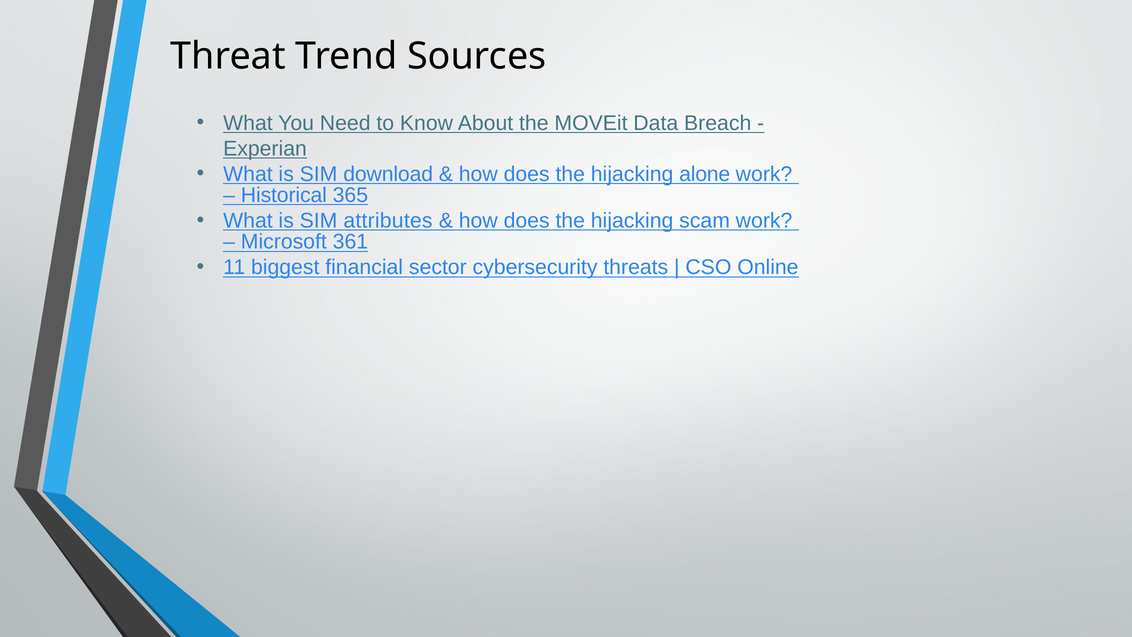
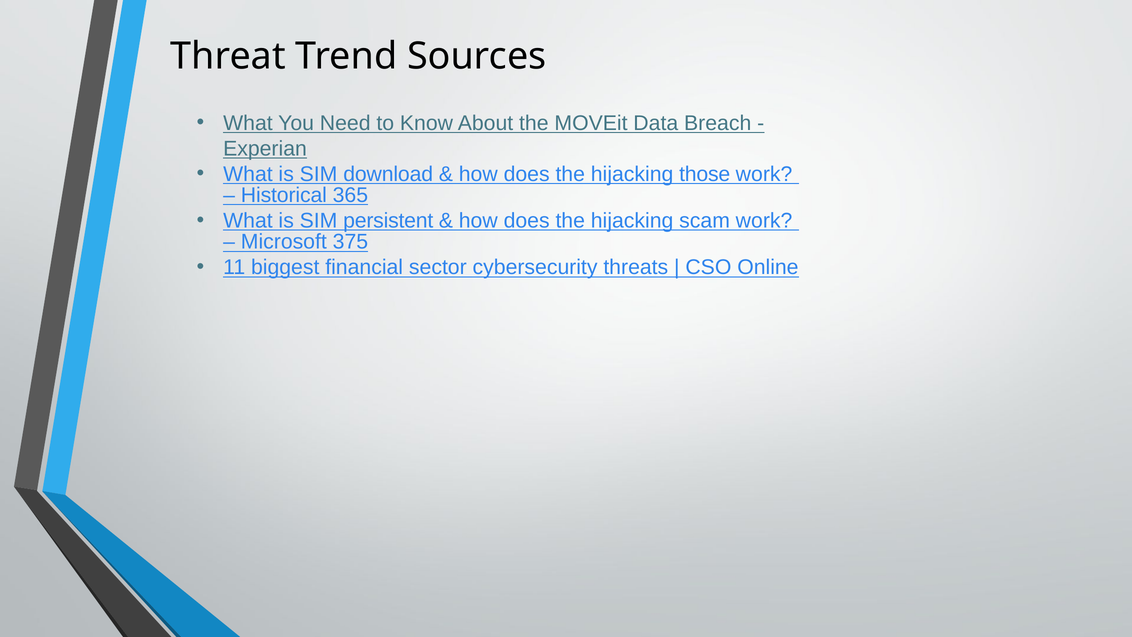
alone: alone -> those
attributes: attributes -> persistent
361: 361 -> 375
